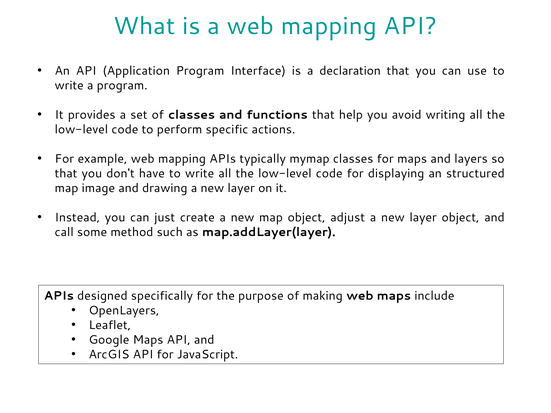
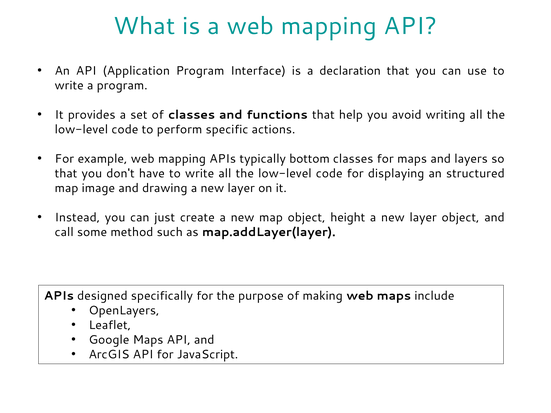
mymap: mymap -> bottom
adjust: adjust -> height
